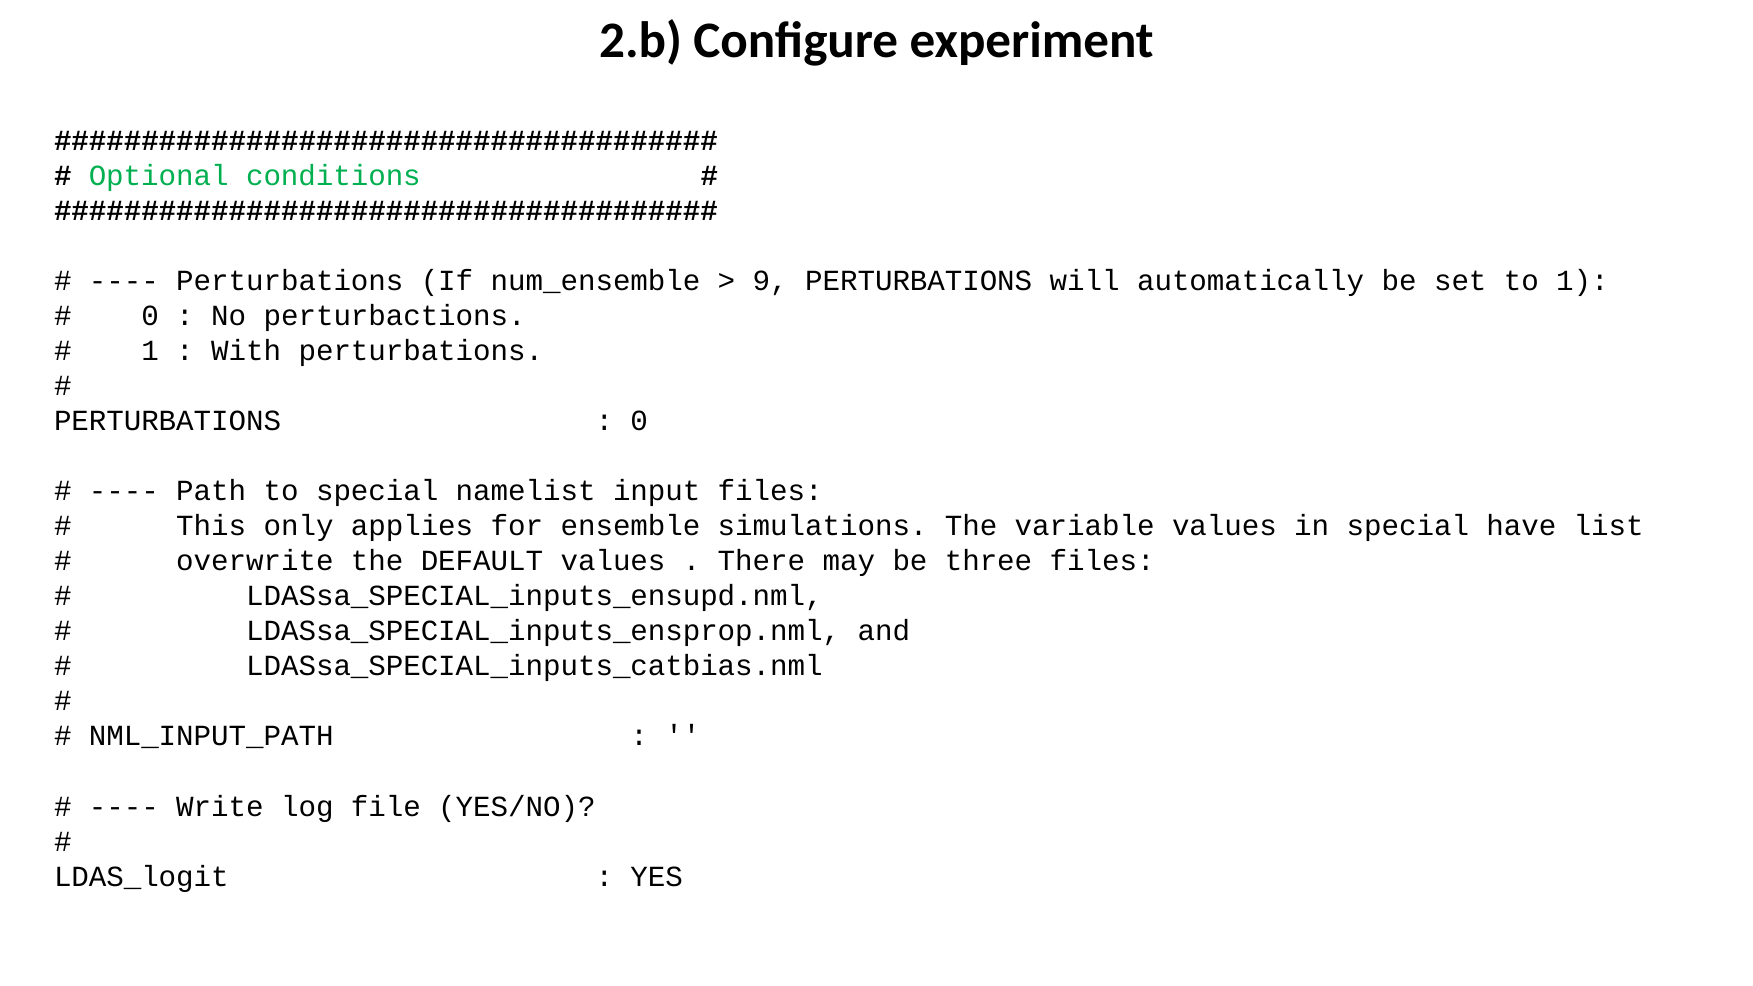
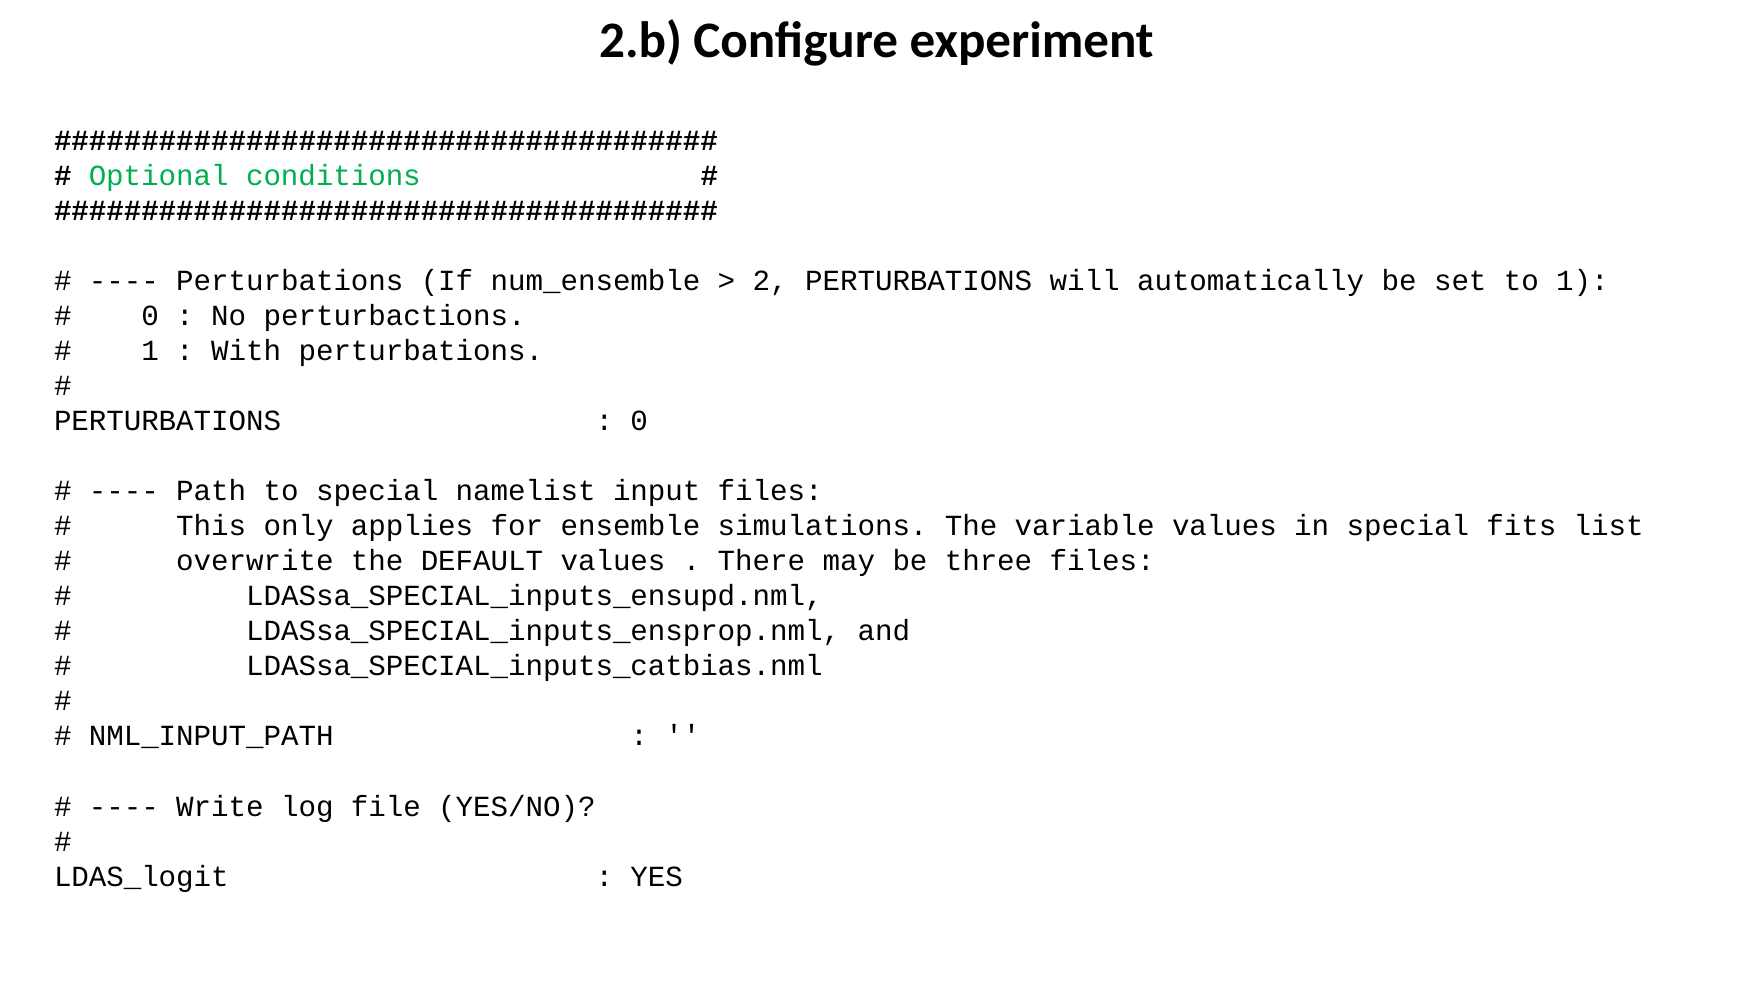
9: 9 -> 2
have: have -> fits
